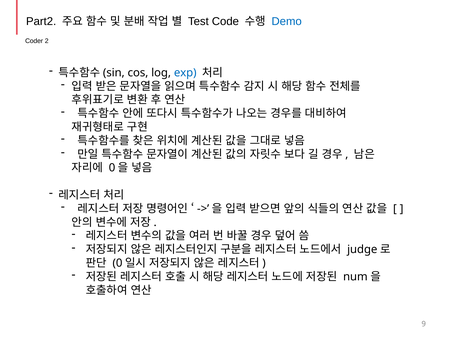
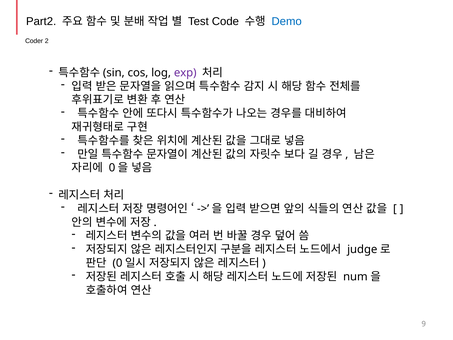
exp colour: blue -> purple
